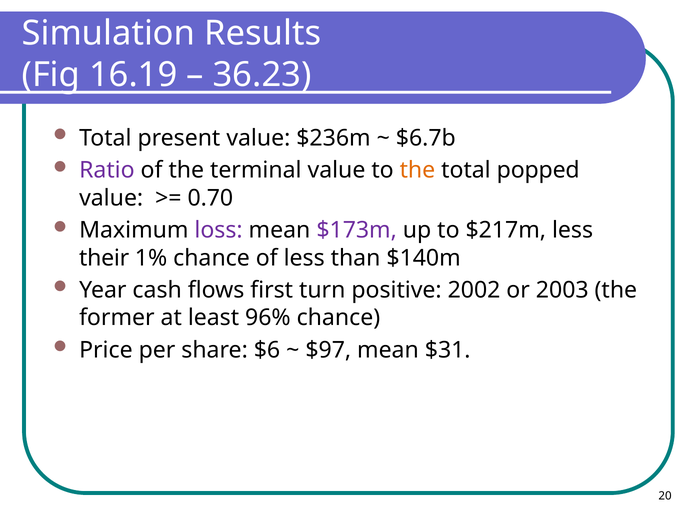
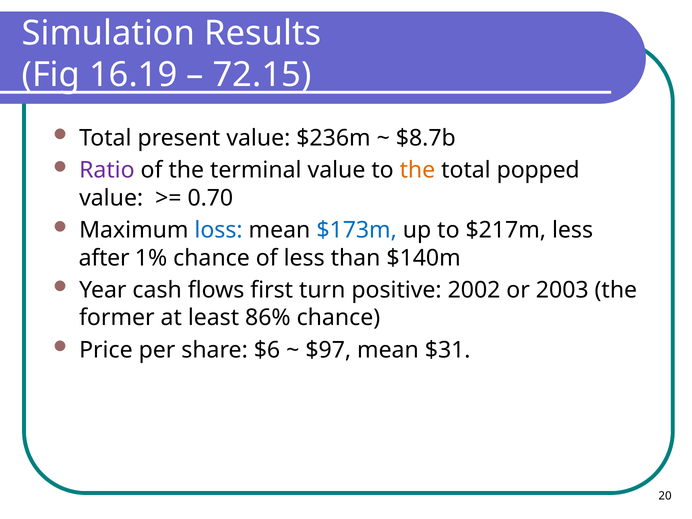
36.23: 36.23 -> 72.15
$6.7b: $6.7b -> $8.7b
loss colour: purple -> blue
$173m colour: purple -> blue
their: their -> after
96%: 96% -> 86%
